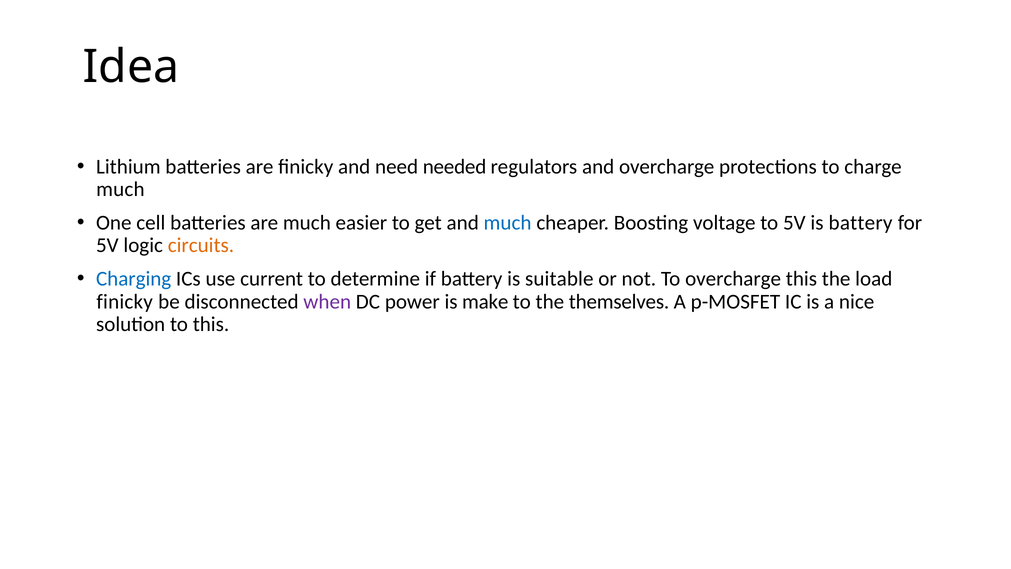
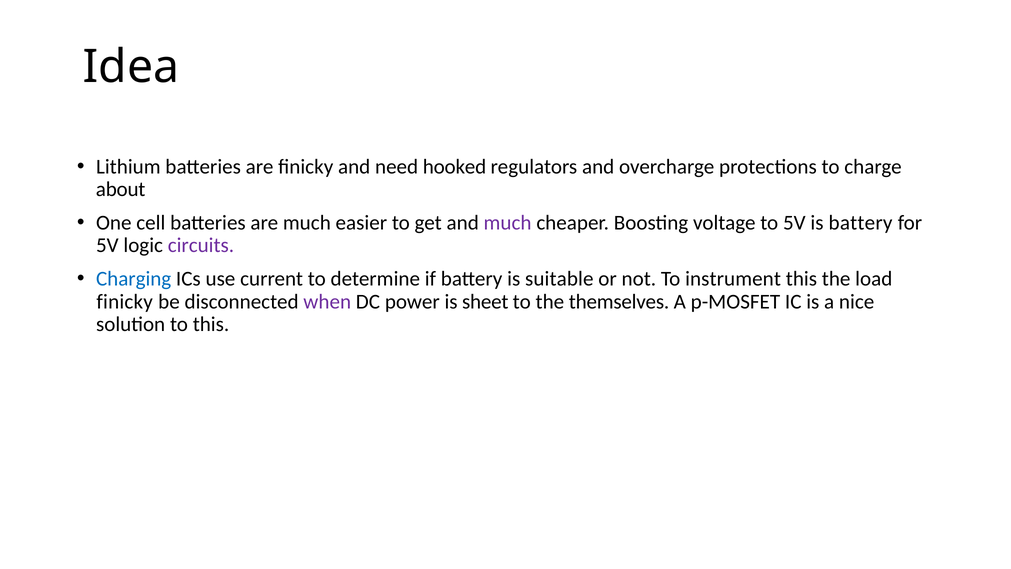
needed: needed -> hooked
much at (120, 189): much -> about
much at (508, 223) colour: blue -> purple
circuits colour: orange -> purple
To overcharge: overcharge -> instrument
make: make -> sheet
